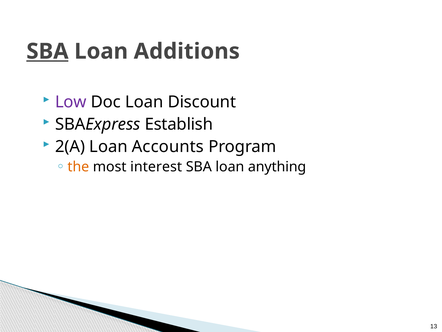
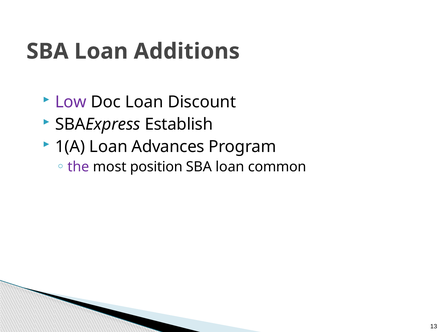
SBA at (47, 51) underline: present -> none
2(A: 2(A -> 1(A
Accounts: Accounts -> Advances
the colour: orange -> purple
interest: interest -> position
anything: anything -> common
